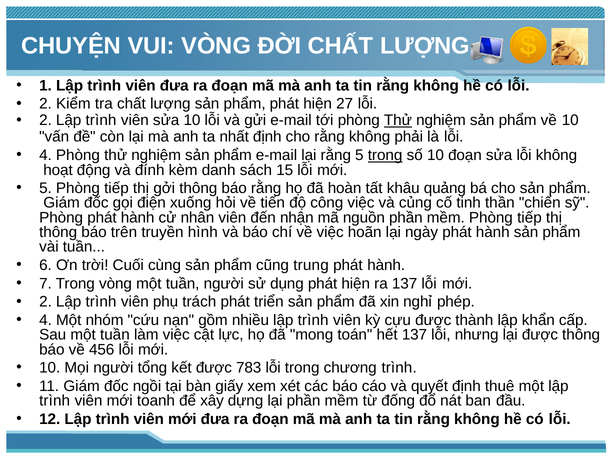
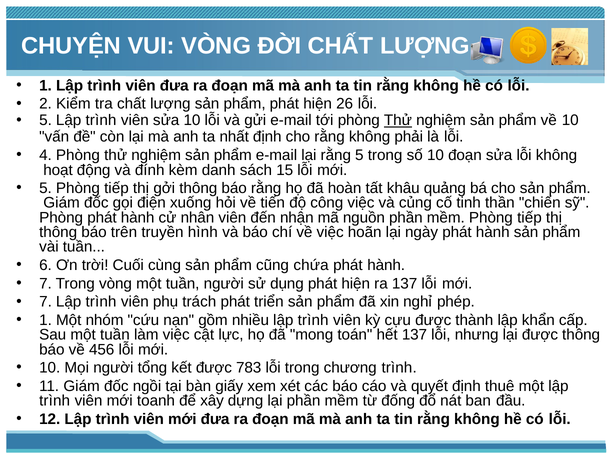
27: 27 -> 26
2 at (46, 120): 2 -> 5
trong at (385, 155) underline: present -> none
trung: trung -> chứa
2 at (46, 302): 2 -> 7
4 at (46, 320): 4 -> 1
